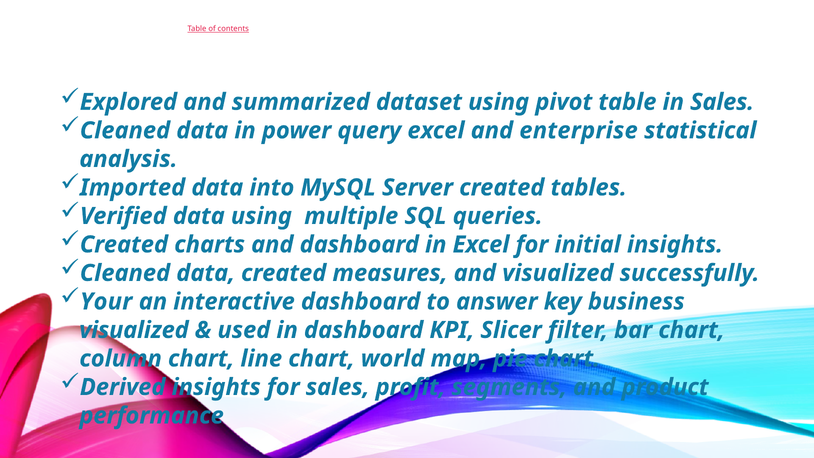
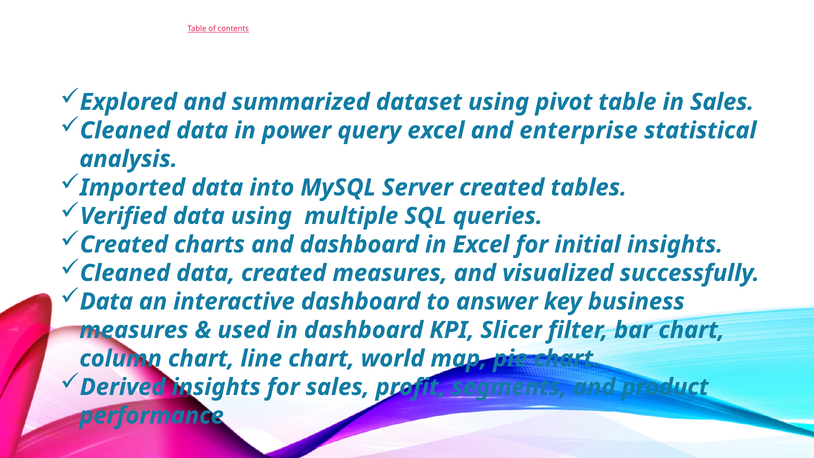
Your at (106, 302): Your -> Data
visualized at (134, 330): visualized -> measures
